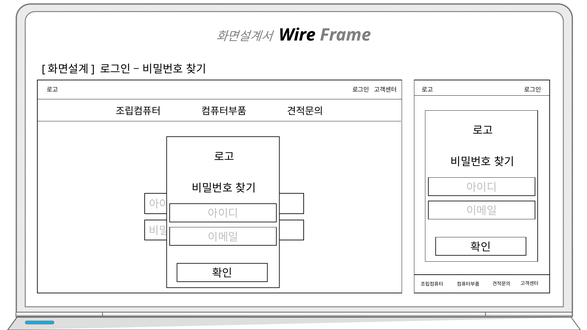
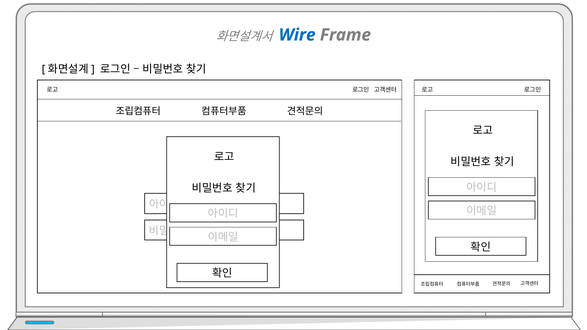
Wire colour: black -> blue
